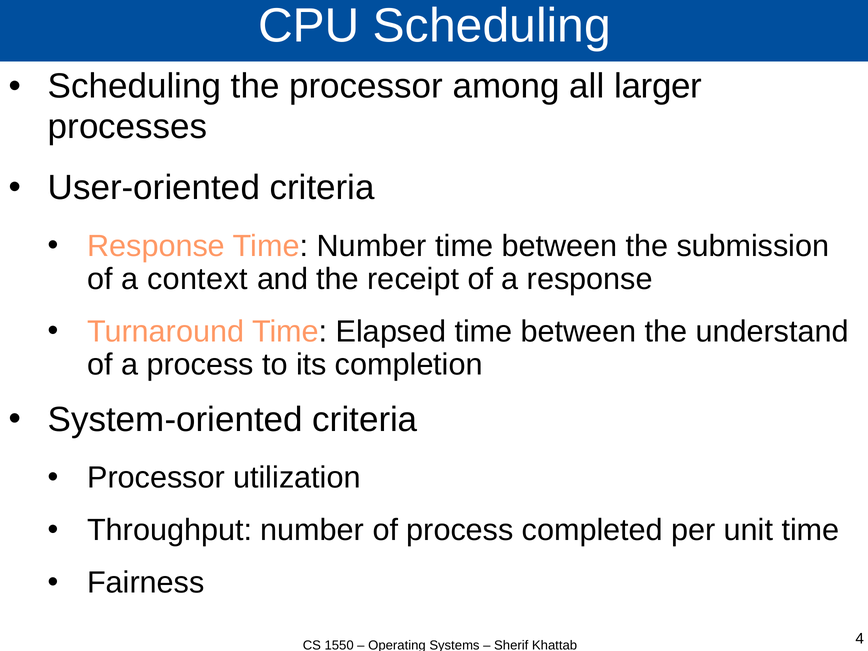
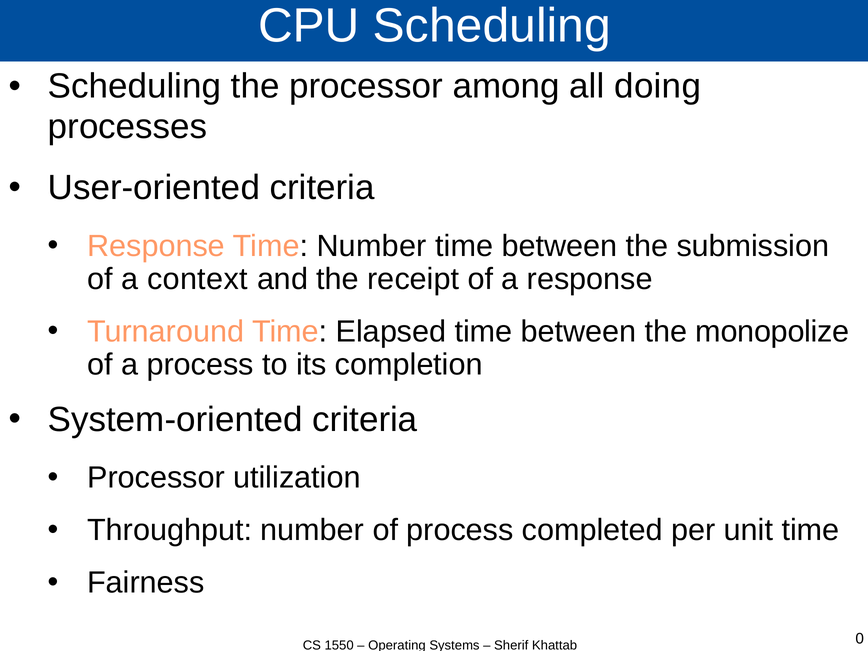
larger: larger -> doing
understand: understand -> monopolize
4: 4 -> 0
